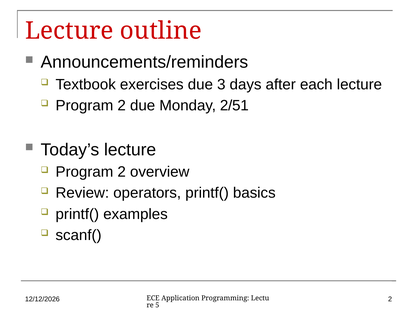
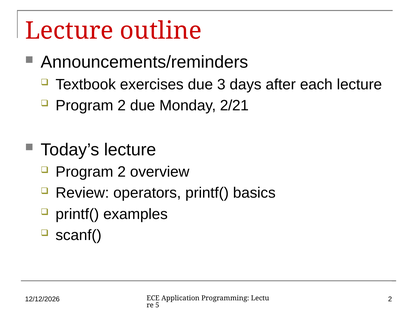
2/51: 2/51 -> 2/21
